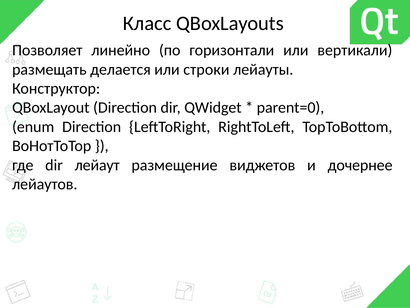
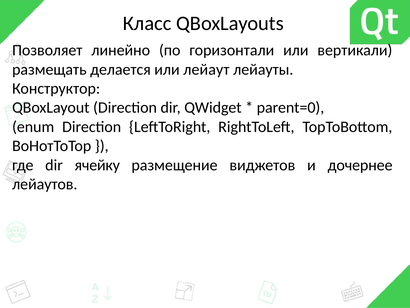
строки: строки -> лейаут
лейаут: лейаут -> ячейку
